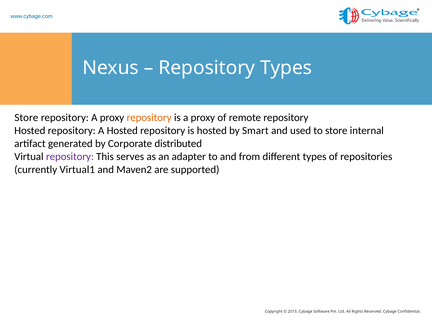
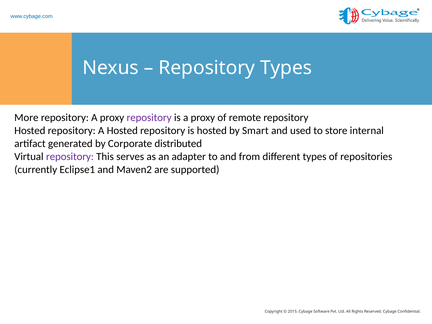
Store at (26, 118): Store -> More
repository at (149, 118) colour: orange -> purple
Virtual1: Virtual1 -> Eclipse1
